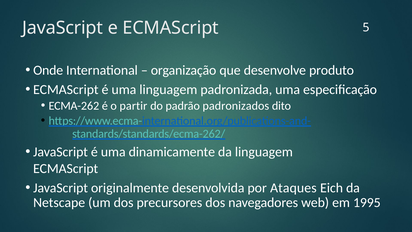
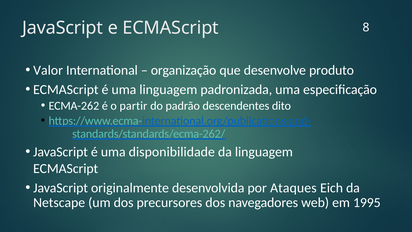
5: 5 -> 8
Onde: Onde -> Valor
padronizados: padronizados -> descendentes
dinamicamente: dinamicamente -> disponibilidade
